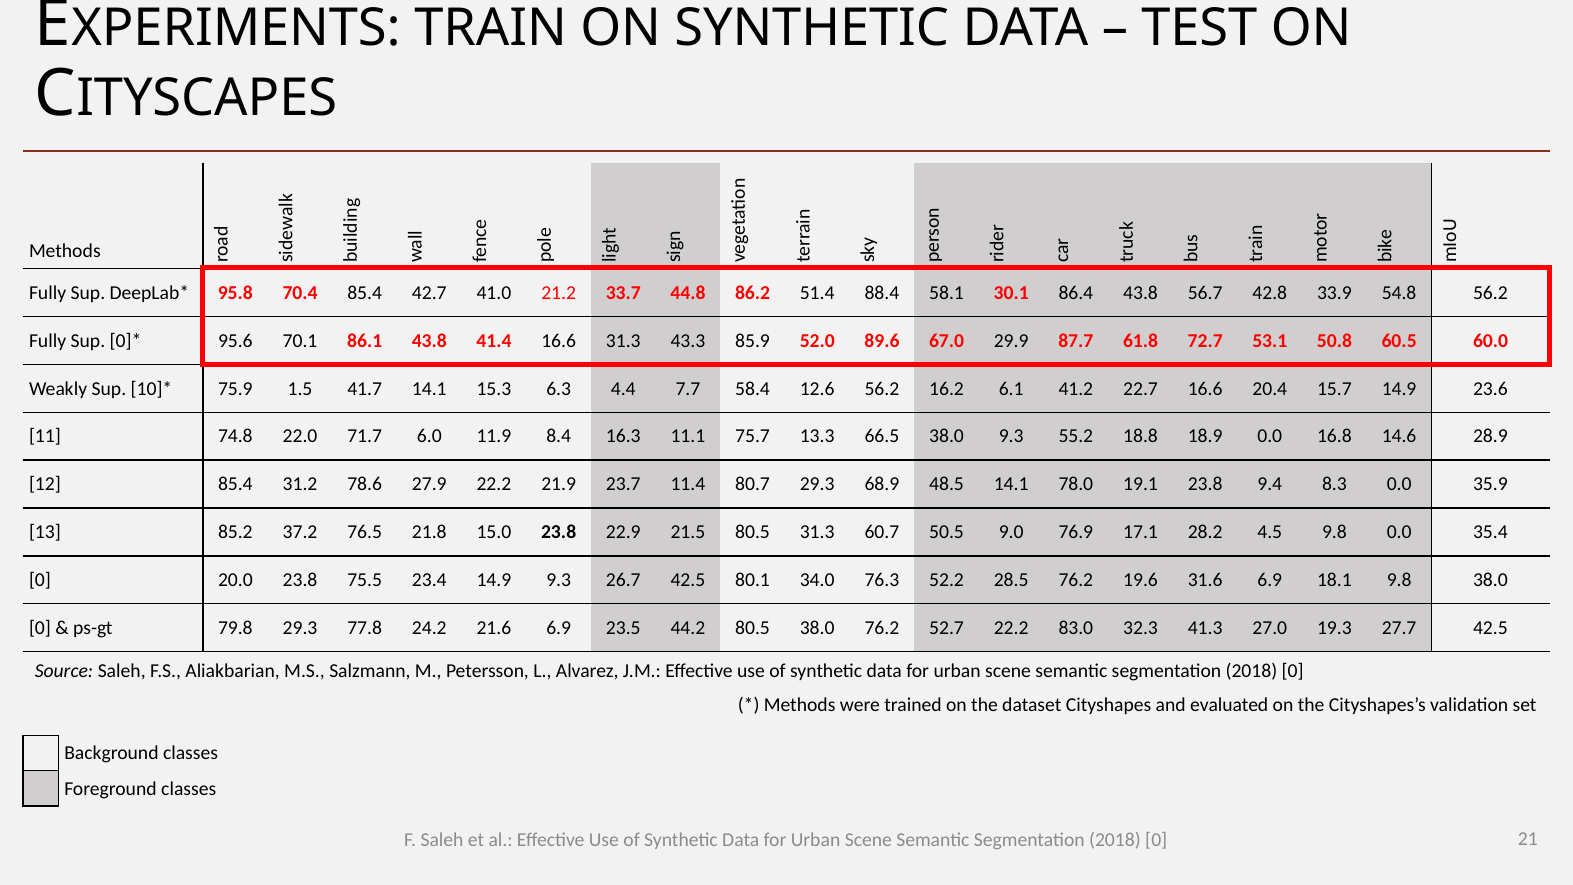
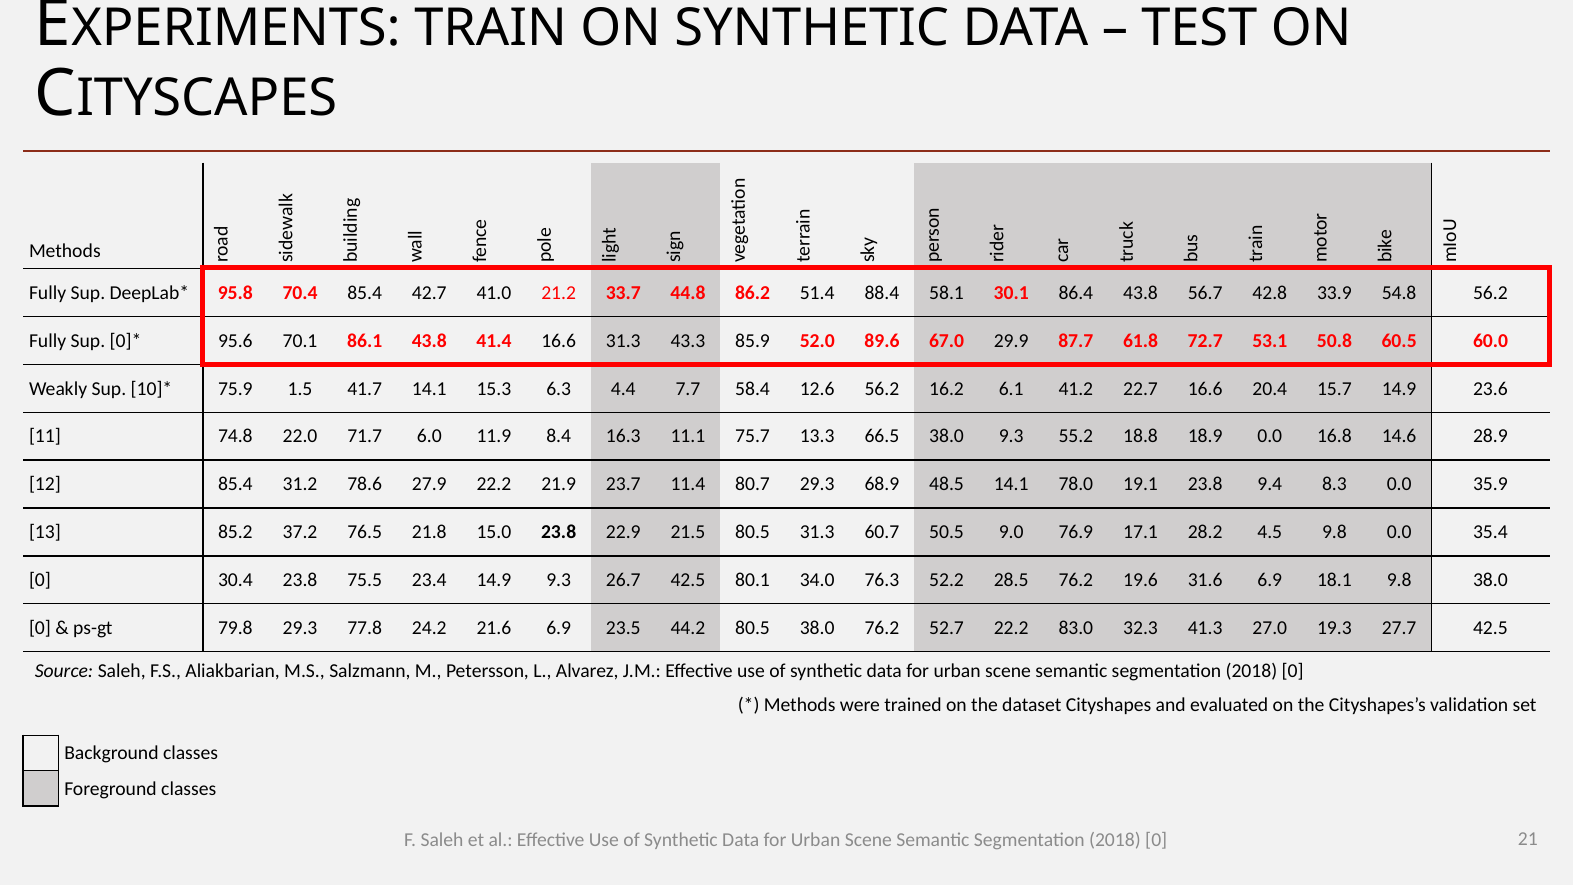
20.0: 20.0 -> 30.4
